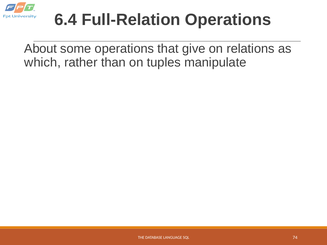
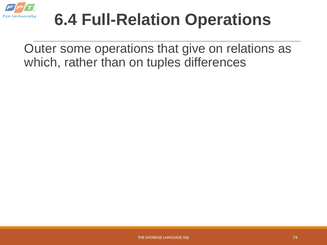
About: About -> Outer
manipulate: manipulate -> differences
